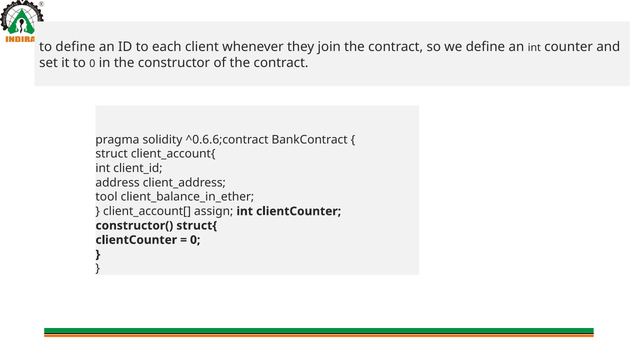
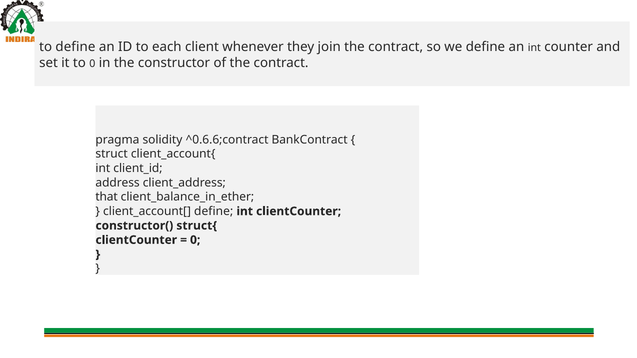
tool: tool -> that
client_account[ assign: assign -> define
